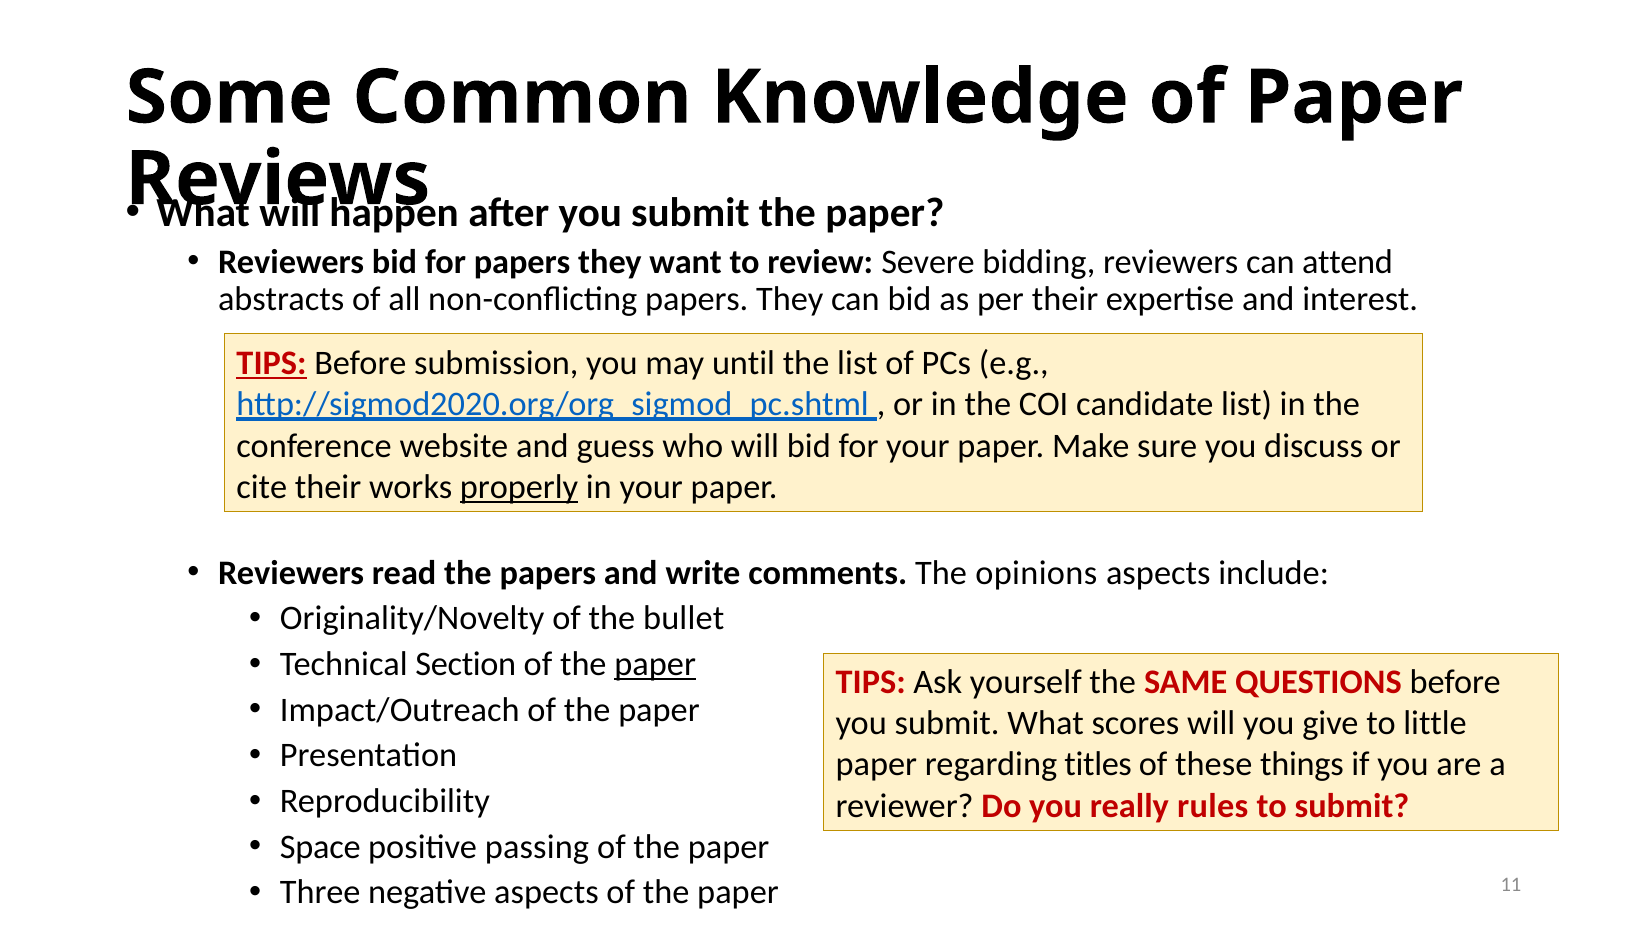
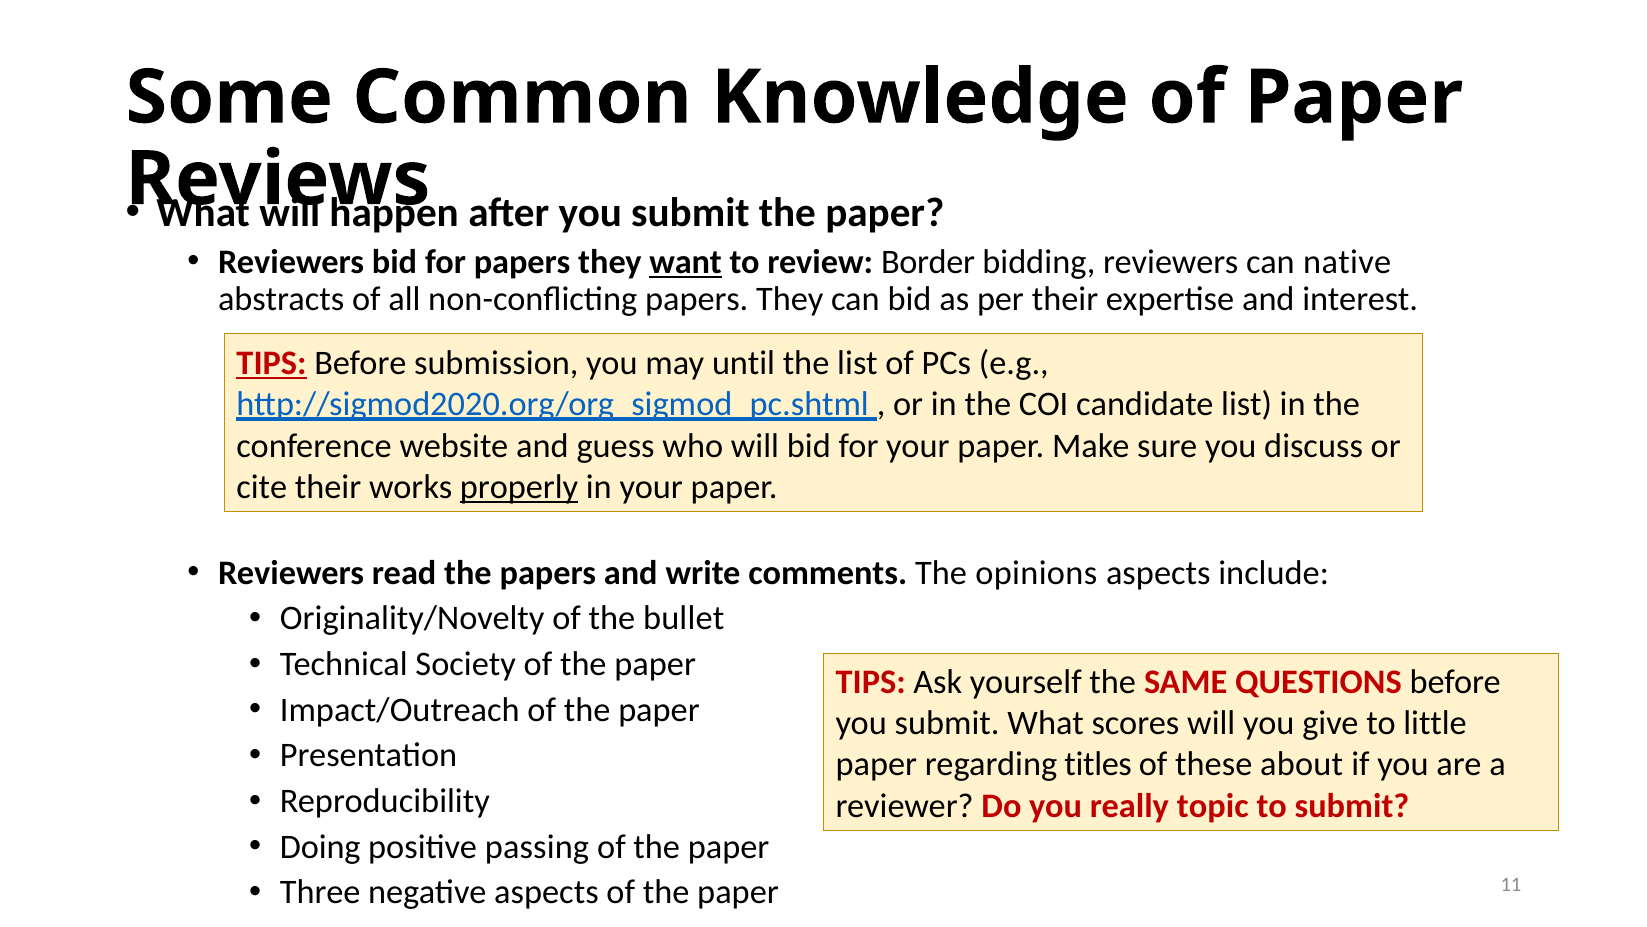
want underline: none -> present
Severe: Severe -> Border
attend: attend -> native
Section: Section -> Society
paper at (655, 664) underline: present -> none
things: things -> about
rules: rules -> topic
Space: Space -> Doing
